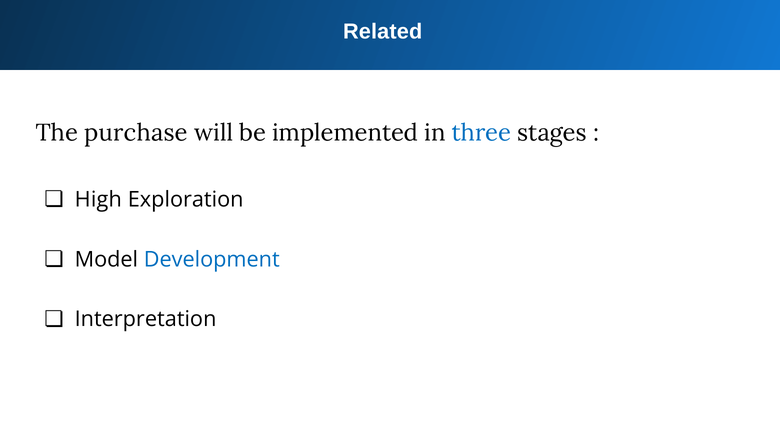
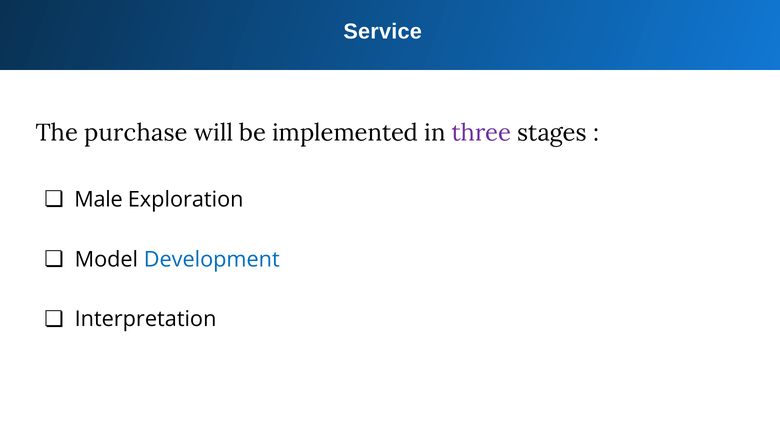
Related: Related -> Service
three colour: blue -> purple
High: High -> Male
